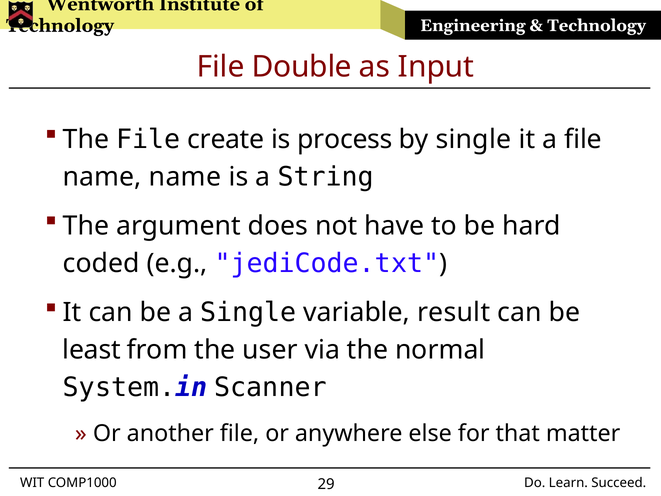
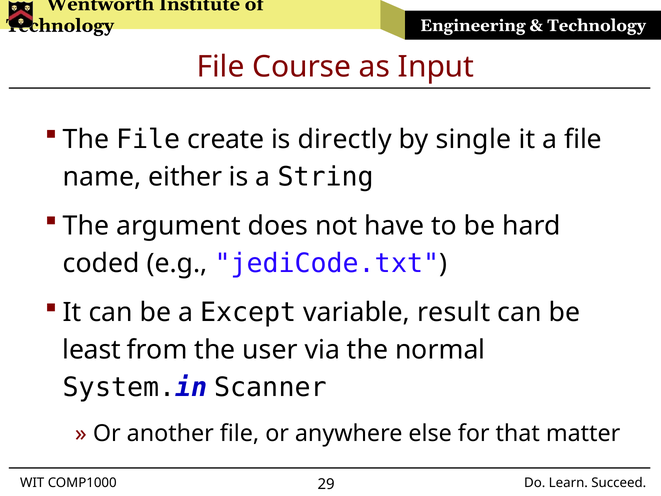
Double: Double -> Course
process: process -> directly
name name: name -> either
a Single: Single -> Except
